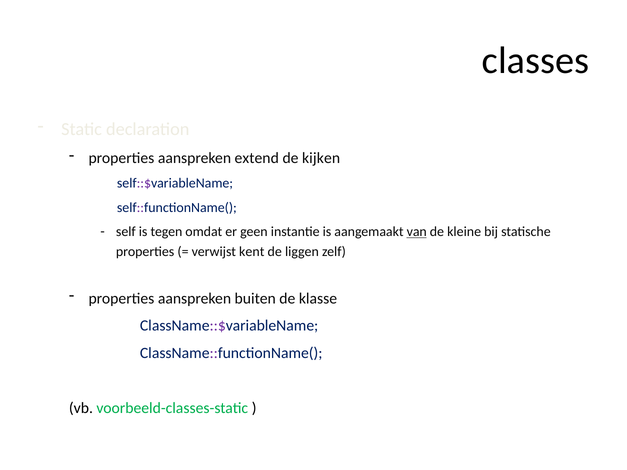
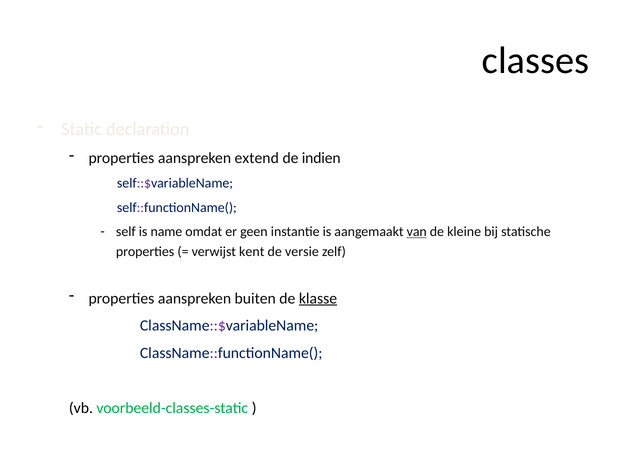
kijken: kijken -> indien
tegen: tegen -> name
liggen: liggen -> versie
klasse underline: none -> present
